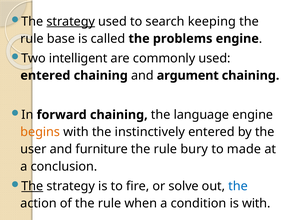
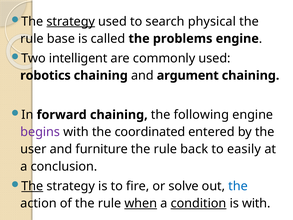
keeping: keeping -> physical
entered at (45, 75): entered -> robotics
language: language -> following
begins colour: orange -> purple
instinctively: instinctively -> coordinated
bury: bury -> back
made: made -> easily
when underline: none -> present
condition underline: none -> present
